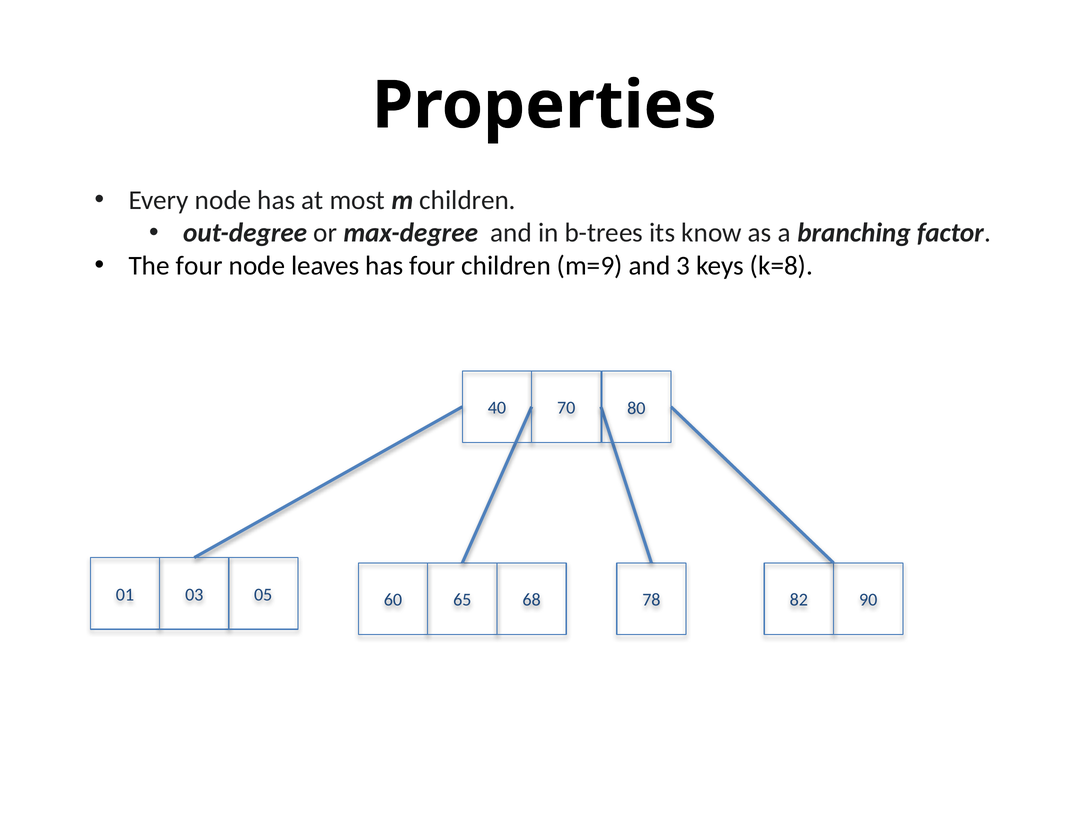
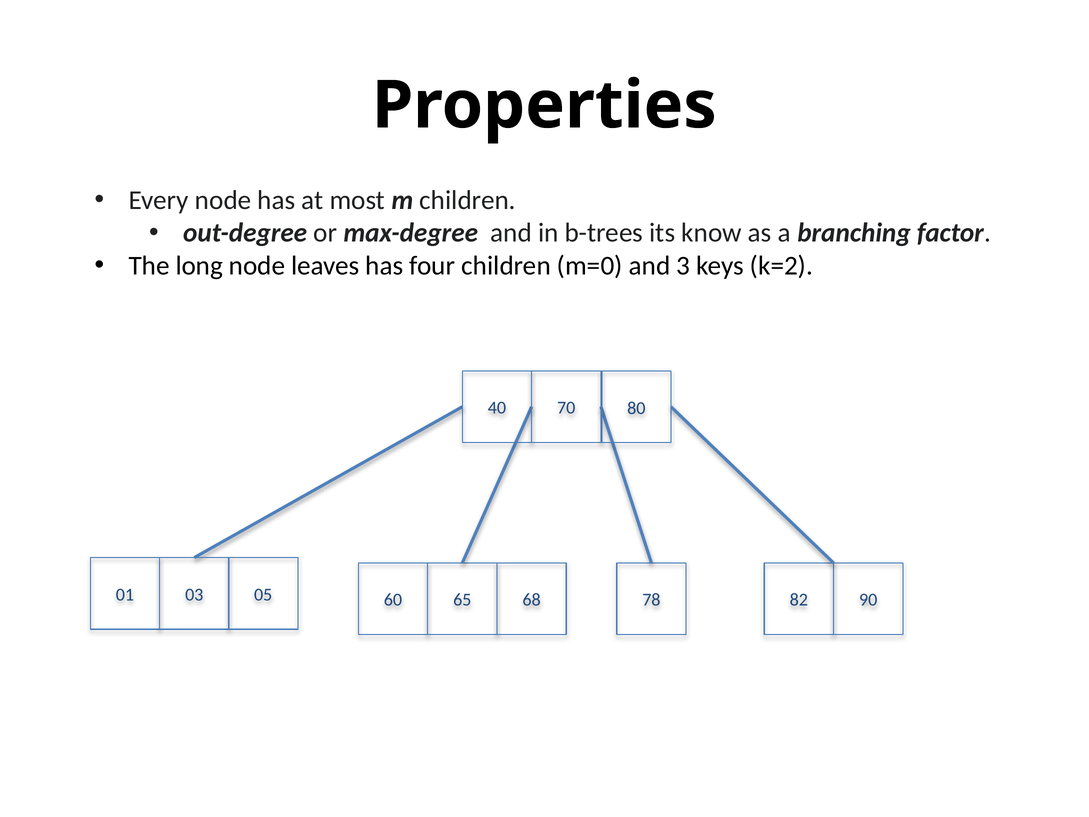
The four: four -> long
m=9: m=9 -> m=0
k=8: k=8 -> k=2
